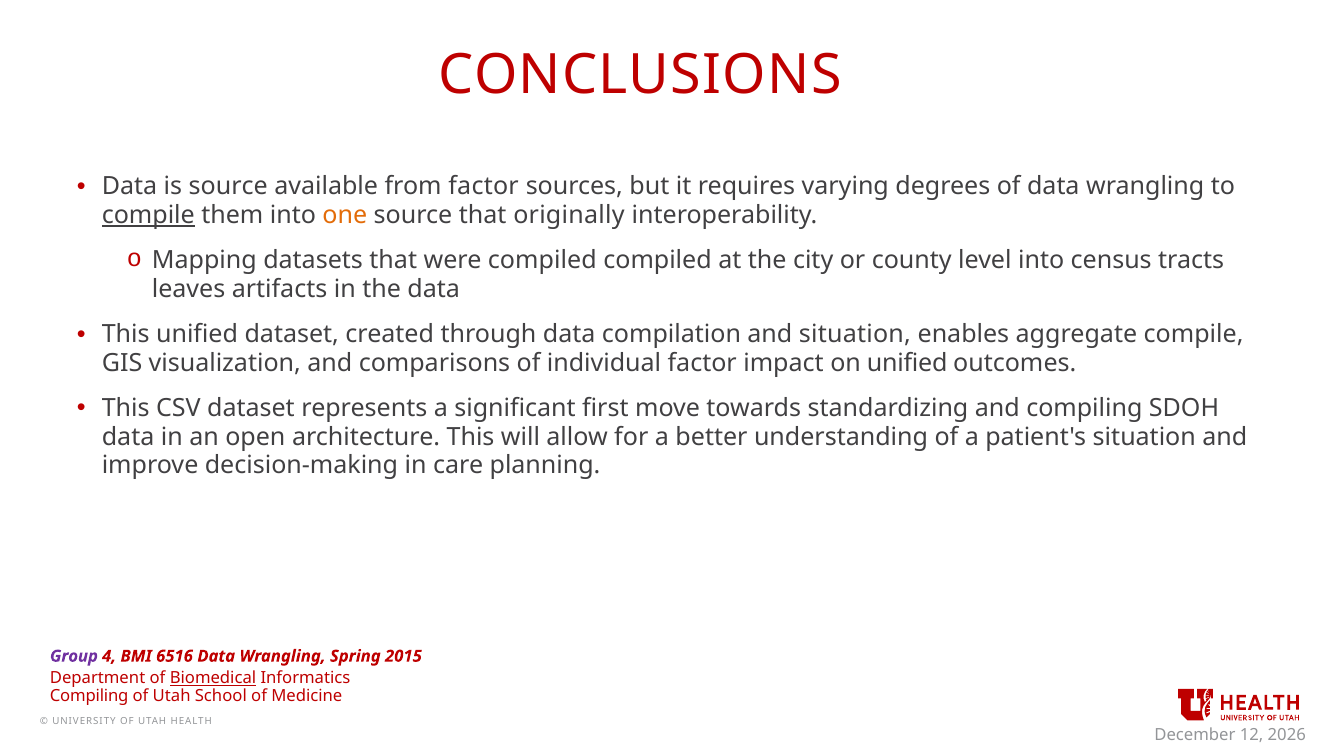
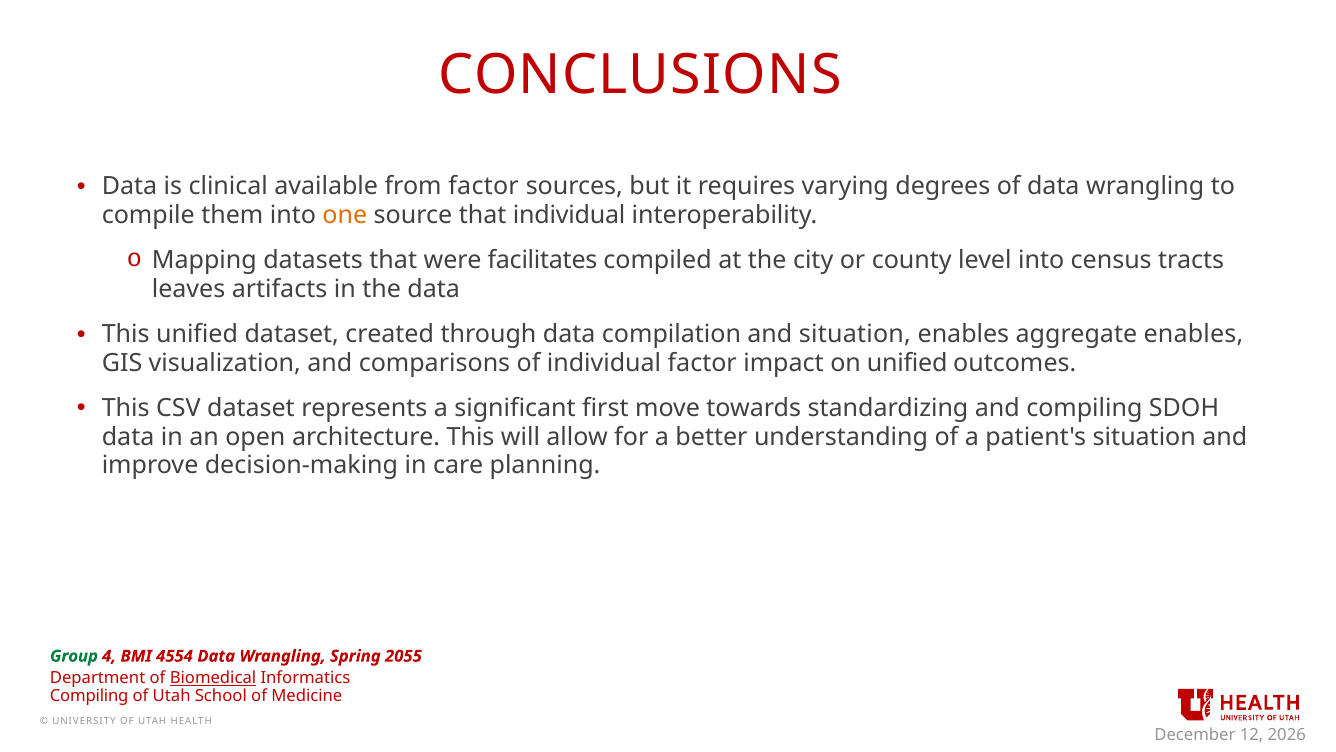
is source: source -> clinical
compile at (148, 215) underline: present -> none
that originally: originally -> individual
were compiled: compiled -> facilitates
aggregate compile: compile -> enables
Group colour: purple -> green
6516: 6516 -> 4554
2015: 2015 -> 2055
